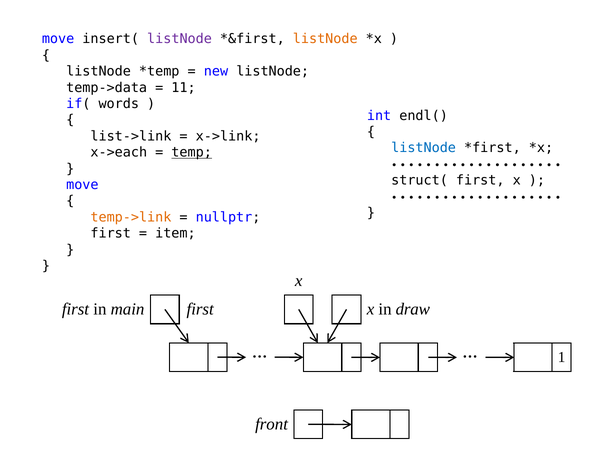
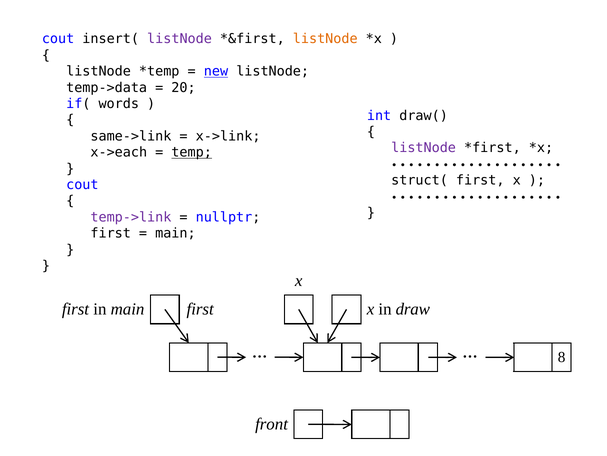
move at (58, 39): move -> cout
new underline: none -> present
11: 11 -> 20
endl(: endl( -> draw(
list->link: list->link -> same->link
listNode at (424, 148) colour: blue -> purple
move at (82, 185): move -> cout
temp->link colour: orange -> purple
item at (175, 233): item -> main
1: 1 -> 8
